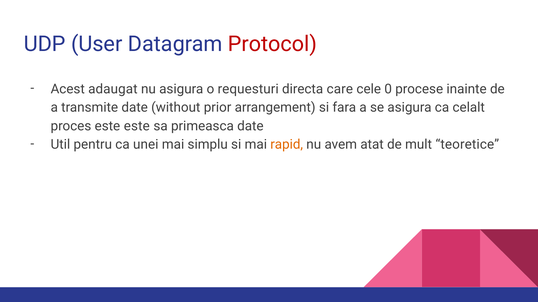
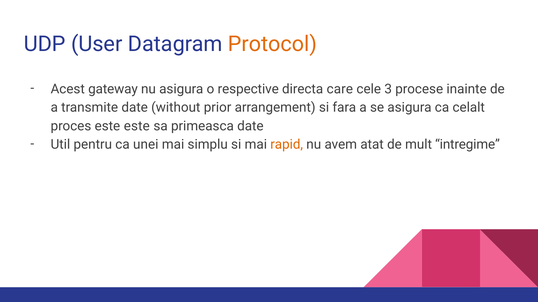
Protocol colour: red -> orange
adaugat: adaugat -> gateway
requesturi: requesturi -> respective
0: 0 -> 3
teoretice: teoretice -> intregime
